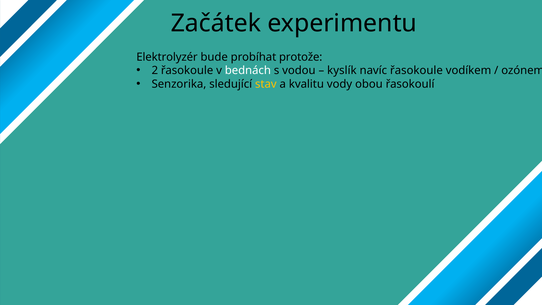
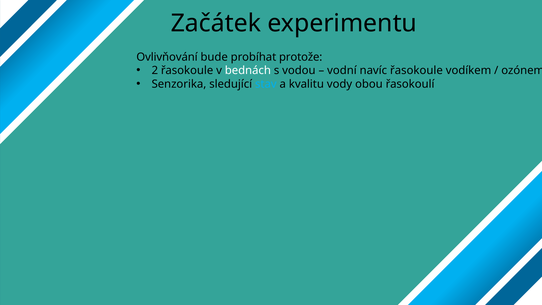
Elektrolyzér: Elektrolyzér -> Ovlivňování
kyslík: kyslík -> vodní
stav colour: yellow -> light blue
